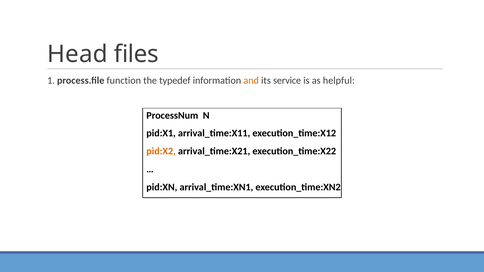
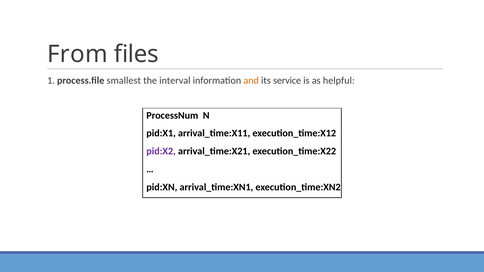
Head: Head -> From
function: function -> smallest
typedef: typedef -> interval
pid:X2 colour: orange -> purple
